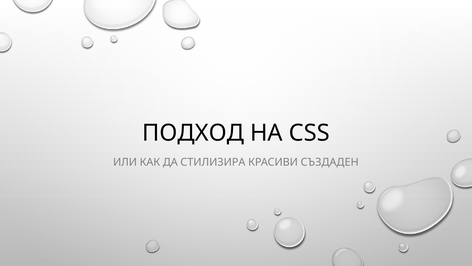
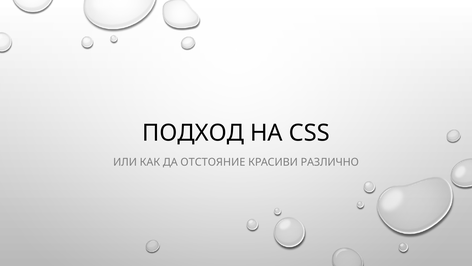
СТИЛИЗИРА: СТИЛИЗИРА -> ОТСТОЯНИЕ
СЪЗДАДЕН: СЪЗДАДЕН -> РАЗЛИЧНО
